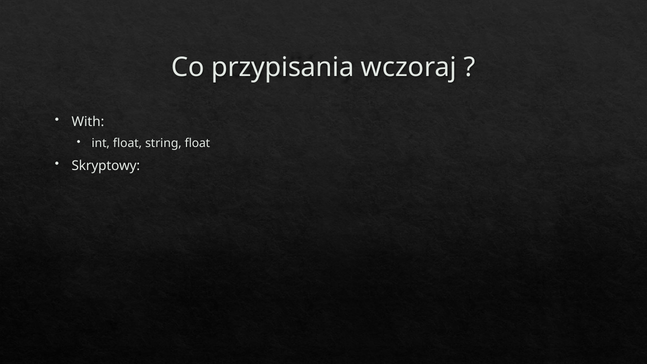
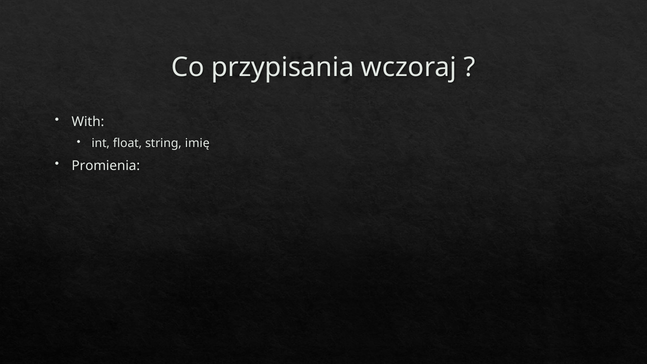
string float: float -> imię
Skryptowy: Skryptowy -> Promienia
